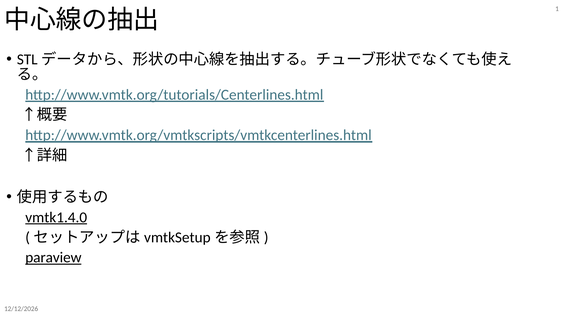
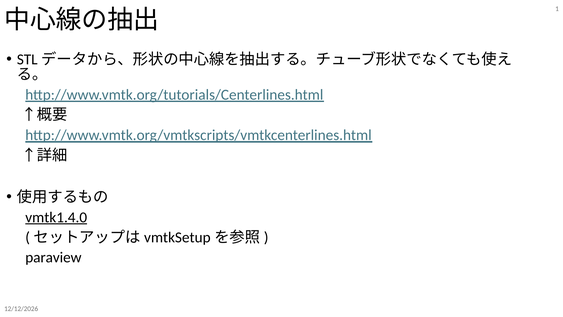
paraview underline: present -> none
